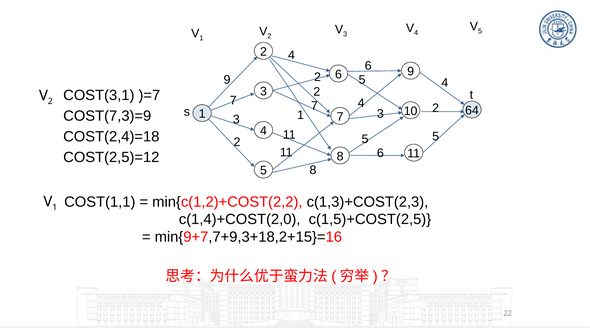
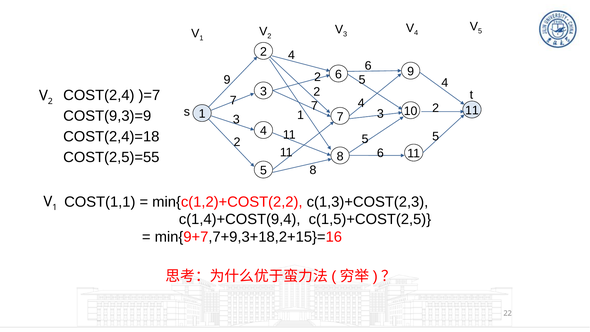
COST(3,1: COST(3,1 -> COST(2,4
s 64: 64 -> 11
COST(7,3)=9: COST(7,3)=9 -> COST(9,3)=9
COST(2,5)=12: COST(2,5)=12 -> COST(2,5)=55
c(1,4)+COST(2,0: c(1,4)+COST(2,0 -> c(1,4)+COST(9,4
